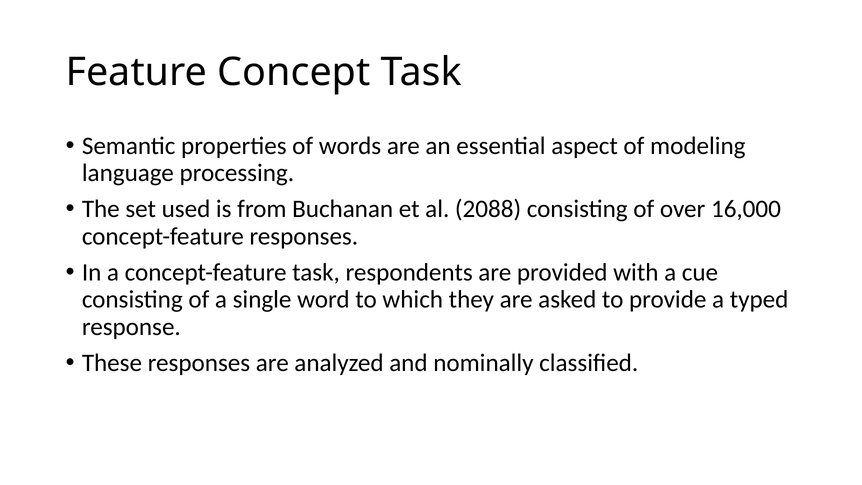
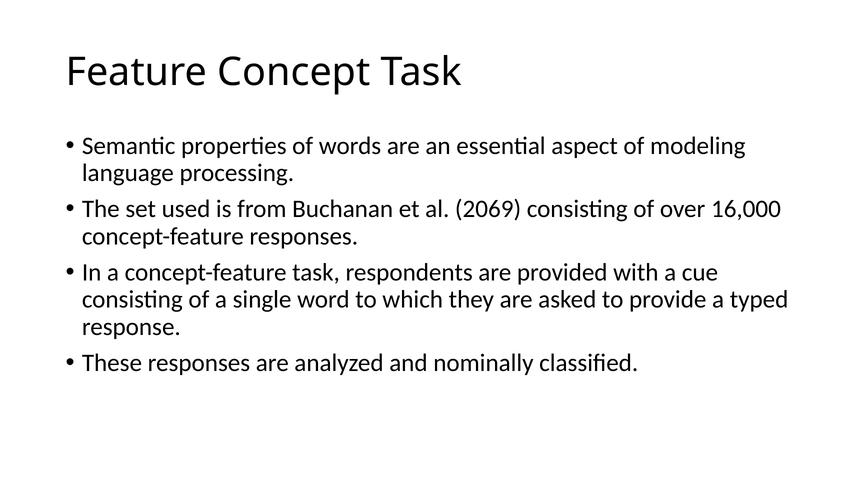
2088: 2088 -> 2069
